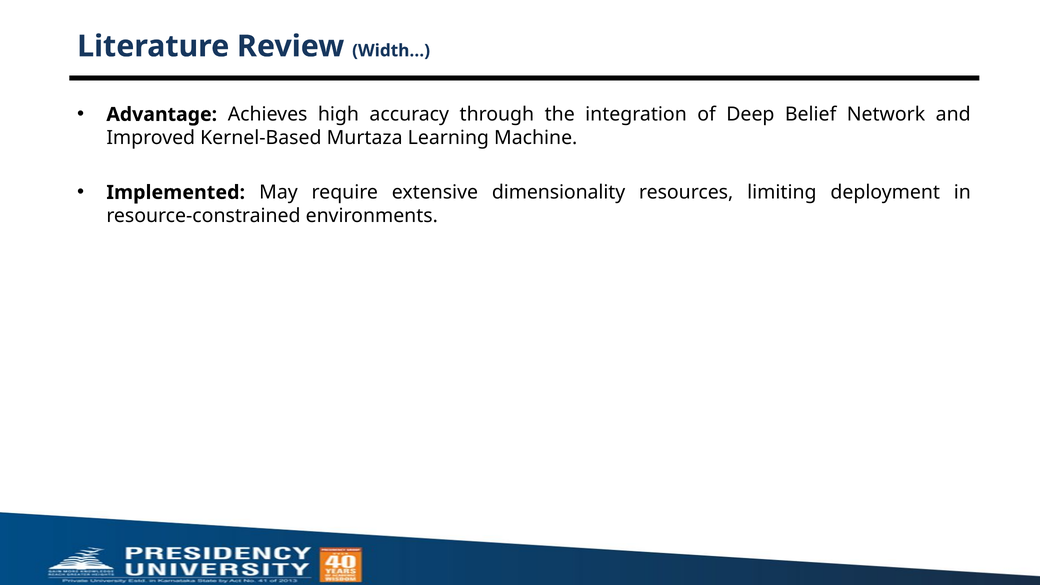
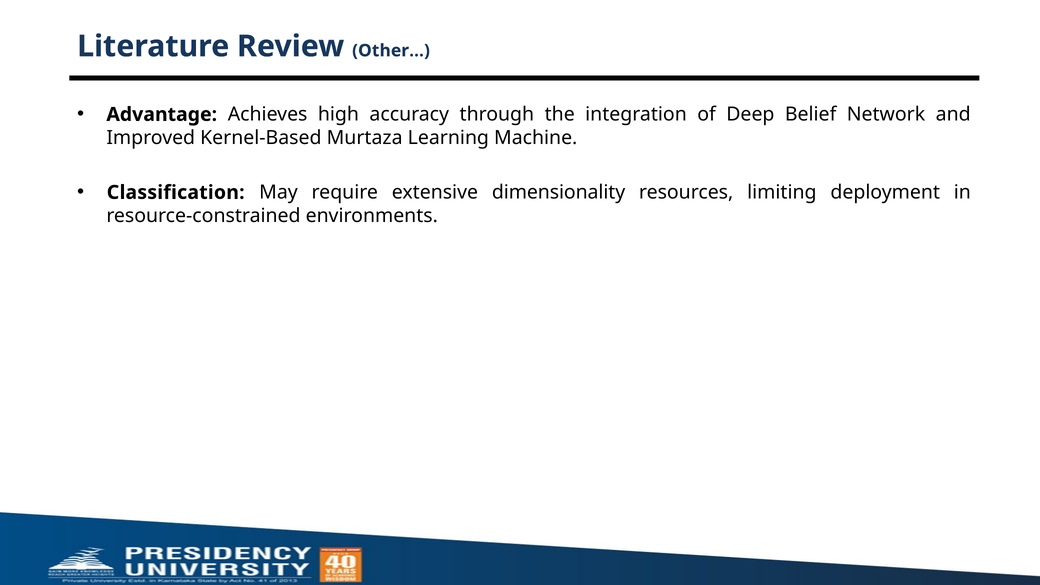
Width…: Width… -> Other…
Implemented: Implemented -> Classification
